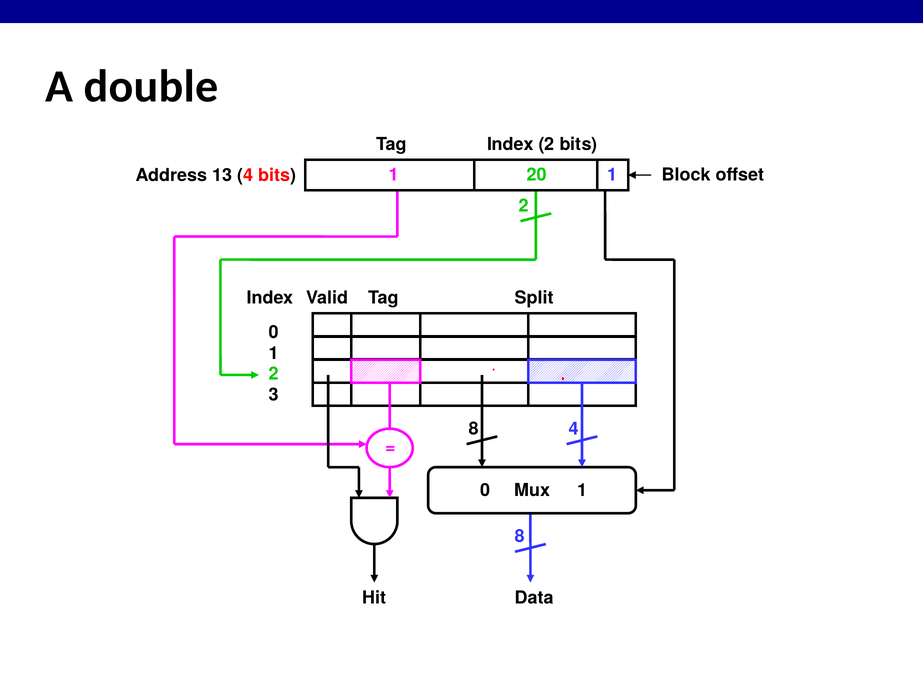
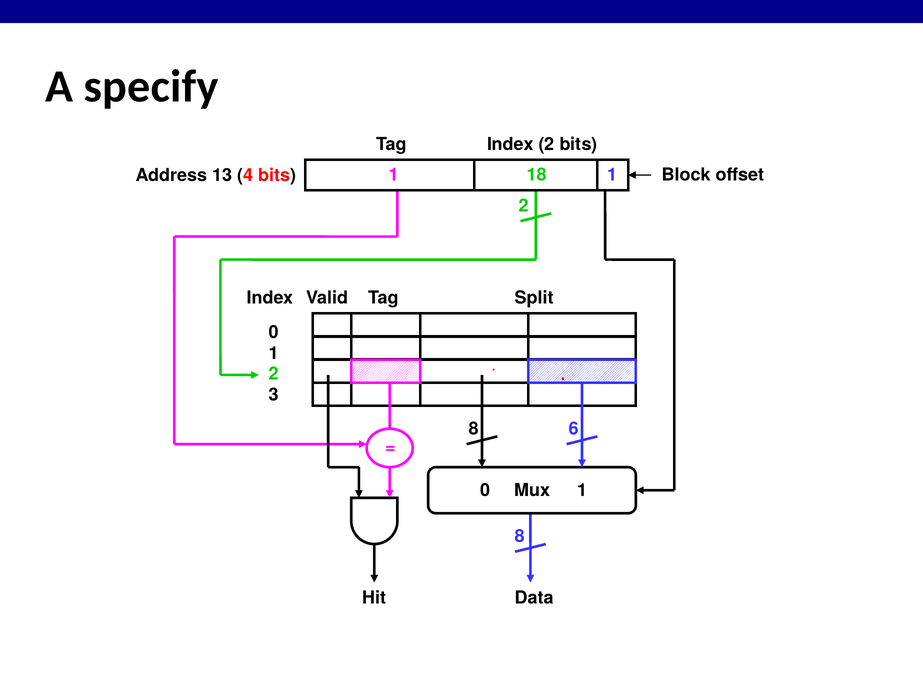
double: double -> specify
20: 20 -> 18
8 4: 4 -> 6
